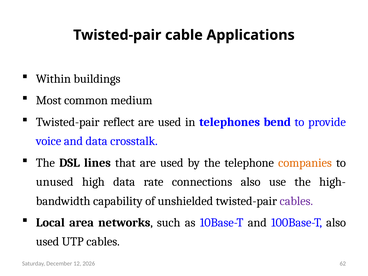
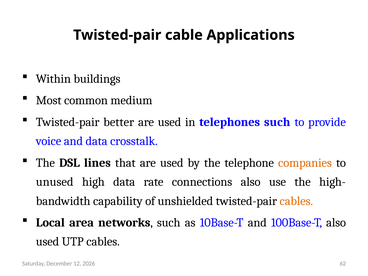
reflect: reflect -> better
telephones bend: bend -> such
cables at (296, 201) colour: purple -> orange
